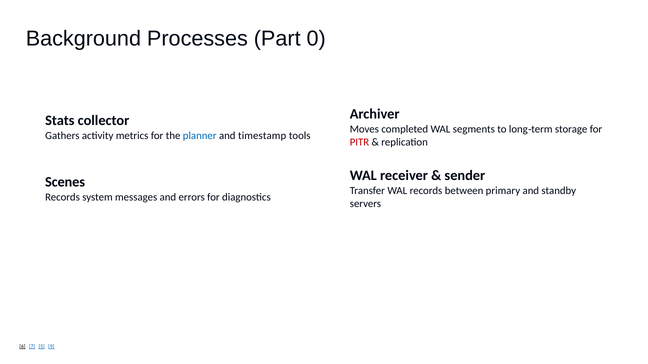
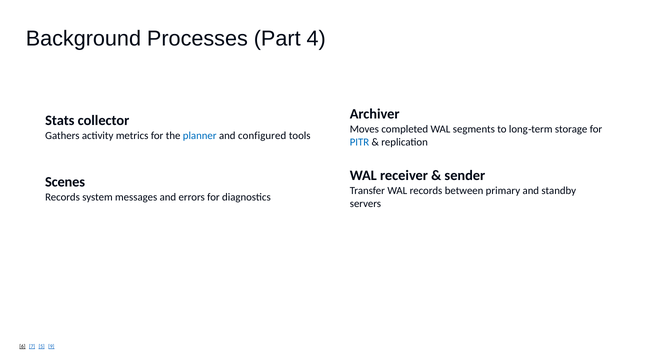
0: 0 -> 4
timestamp: timestamp -> configured
PITR colour: red -> blue
